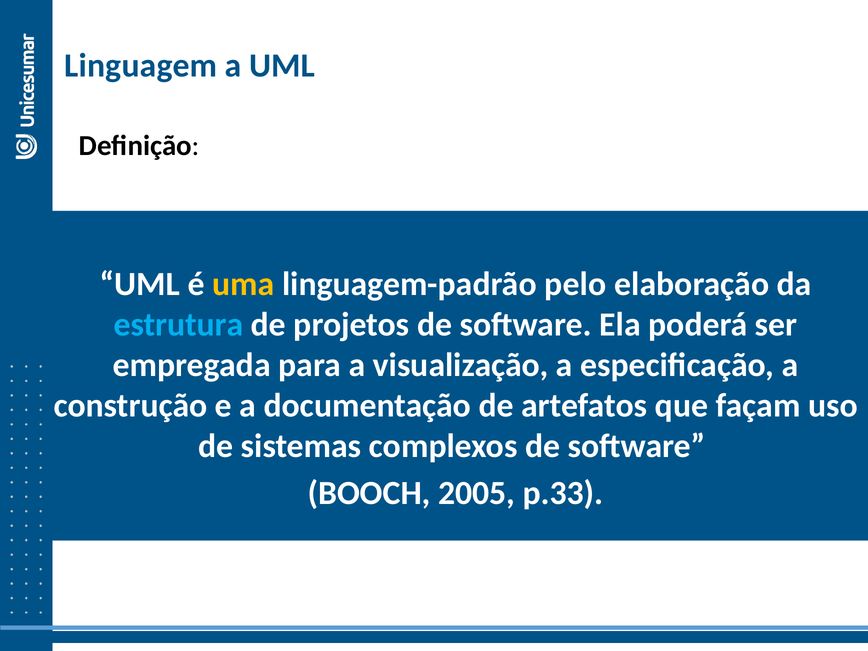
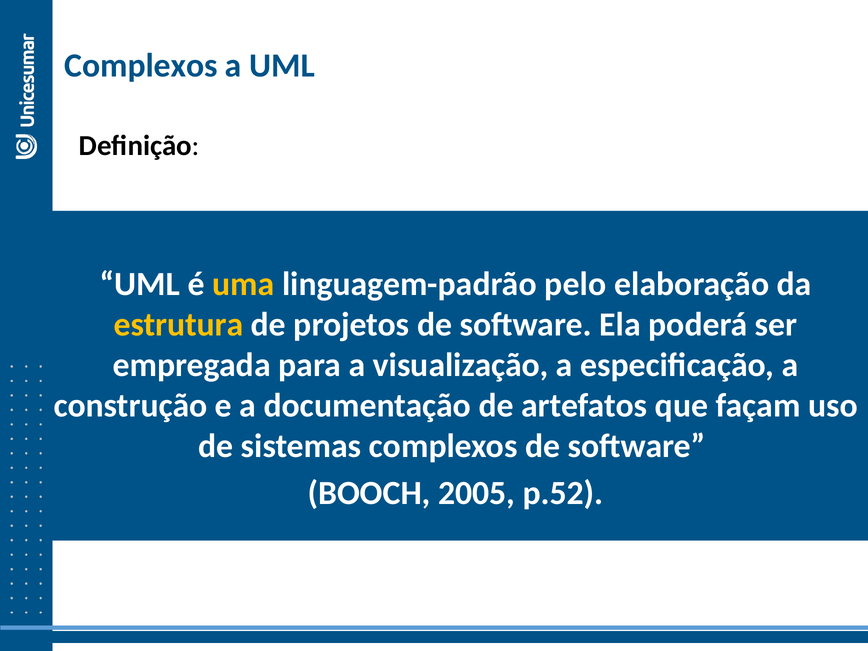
Linguagem at (141, 66): Linguagem -> Complexos
estrutura colour: light blue -> yellow
p.33: p.33 -> p.52
